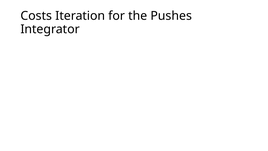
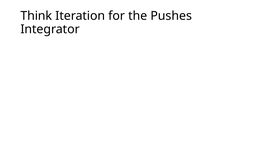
Costs: Costs -> Think
